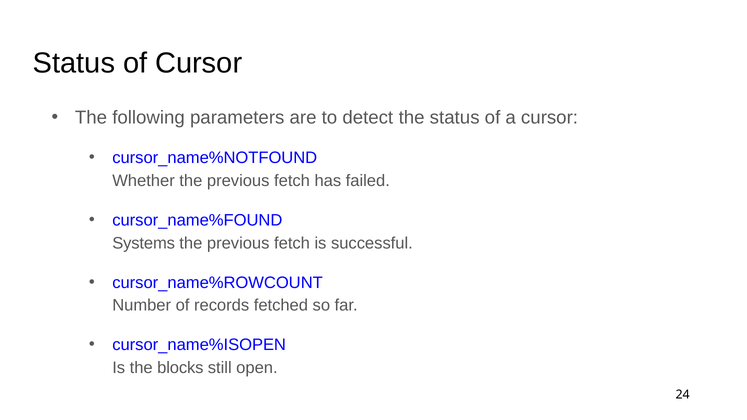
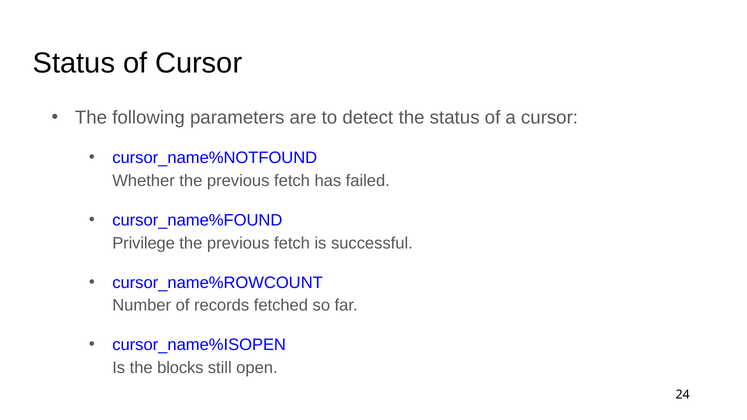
Systems: Systems -> Privilege
